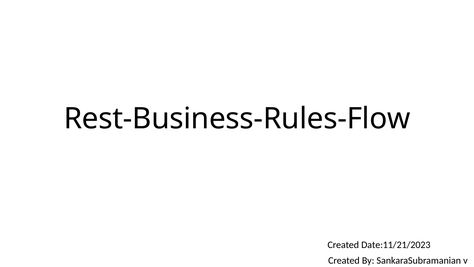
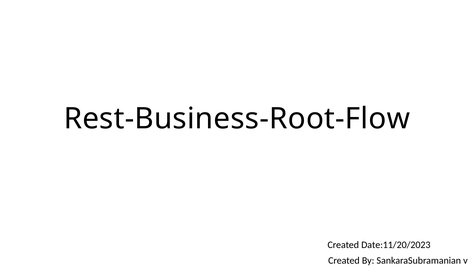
Rest-Business-Rules-Flow: Rest-Business-Rules-Flow -> Rest-Business-Root-Flow
Date:11/21/2023: Date:11/21/2023 -> Date:11/20/2023
